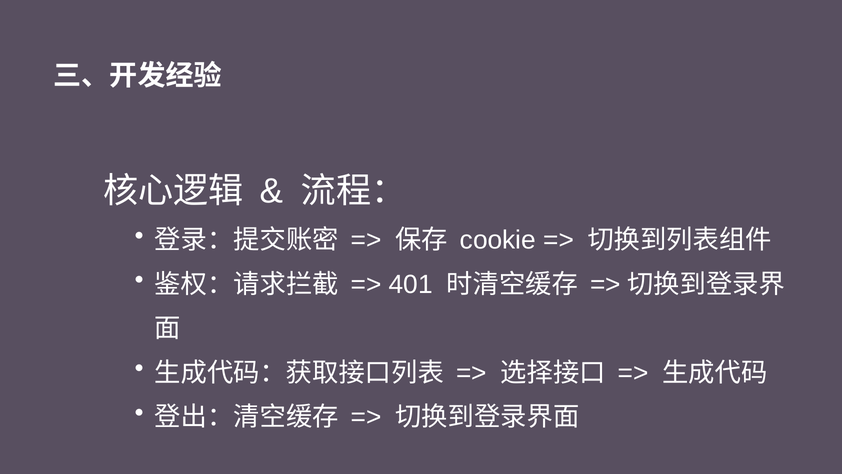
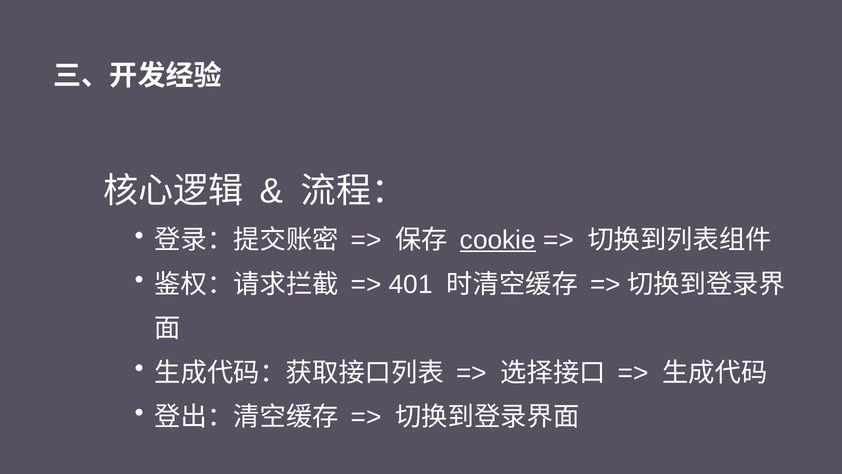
cookie underline: none -> present
